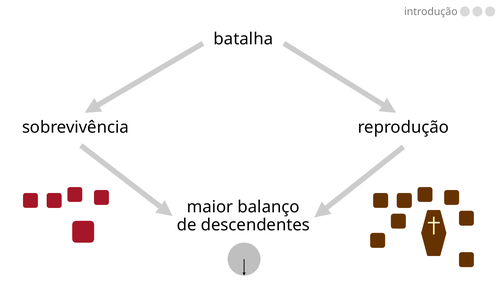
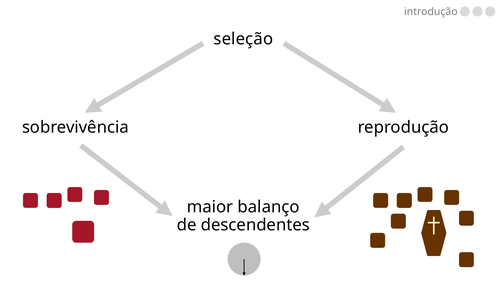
batalha: batalha -> seleção
